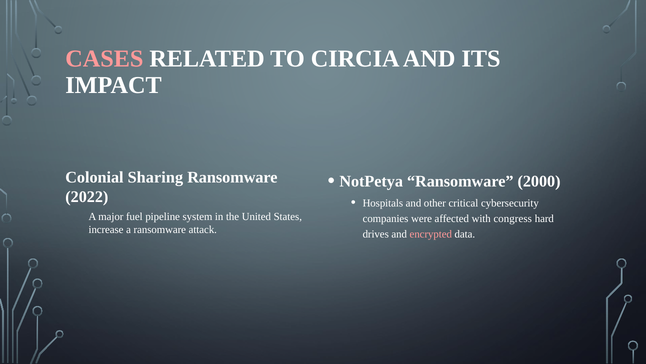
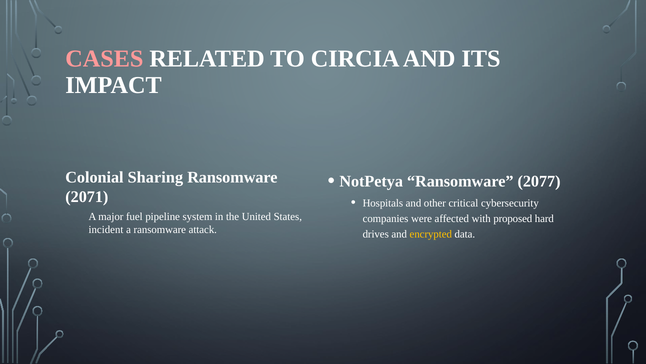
2000: 2000 -> 2077
2022: 2022 -> 2071
congress: congress -> proposed
increase: increase -> incident
encrypted colour: pink -> yellow
